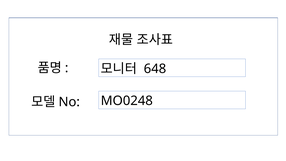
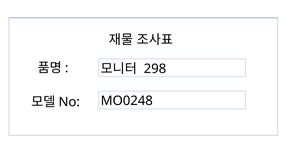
648: 648 -> 298
